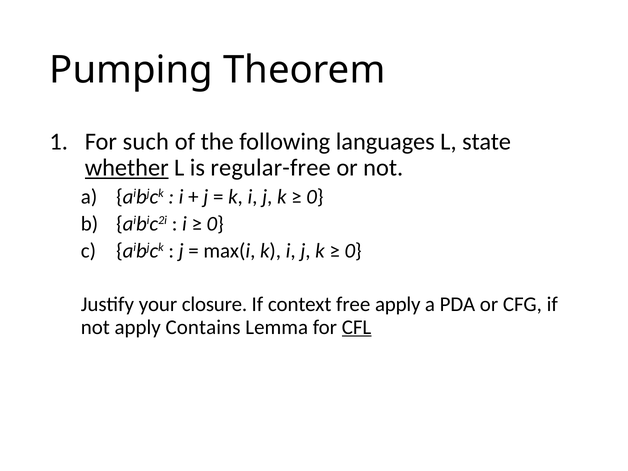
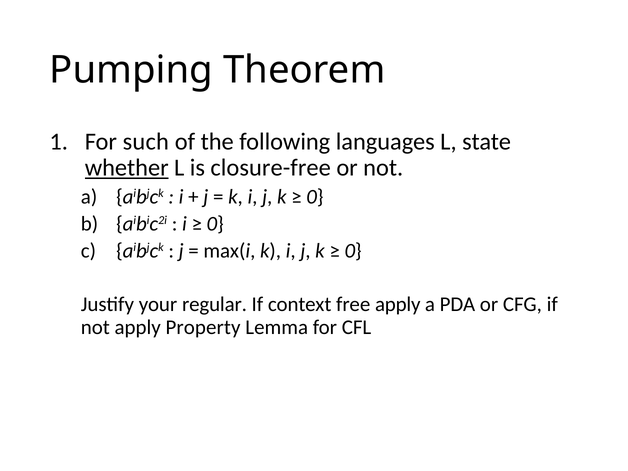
regular-free: regular-free -> closure-free
closure: closure -> regular
Contains: Contains -> Property
CFL underline: present -> none
